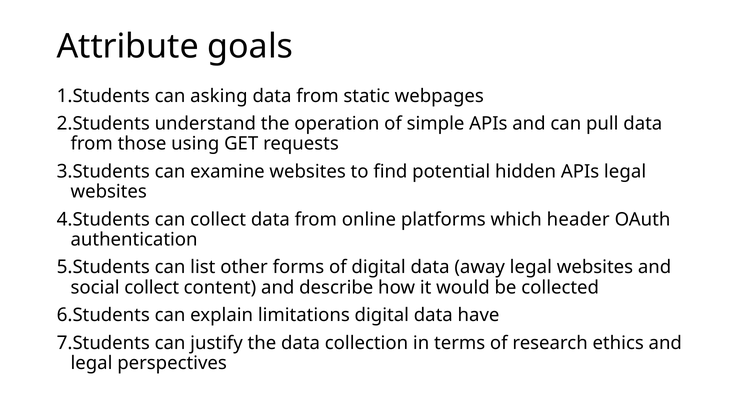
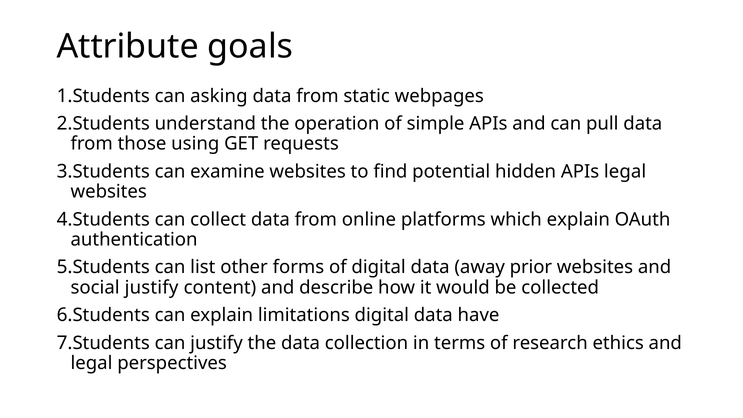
which header: header -> explain
away legal: legal -> prior
social collect: collect -> justify
